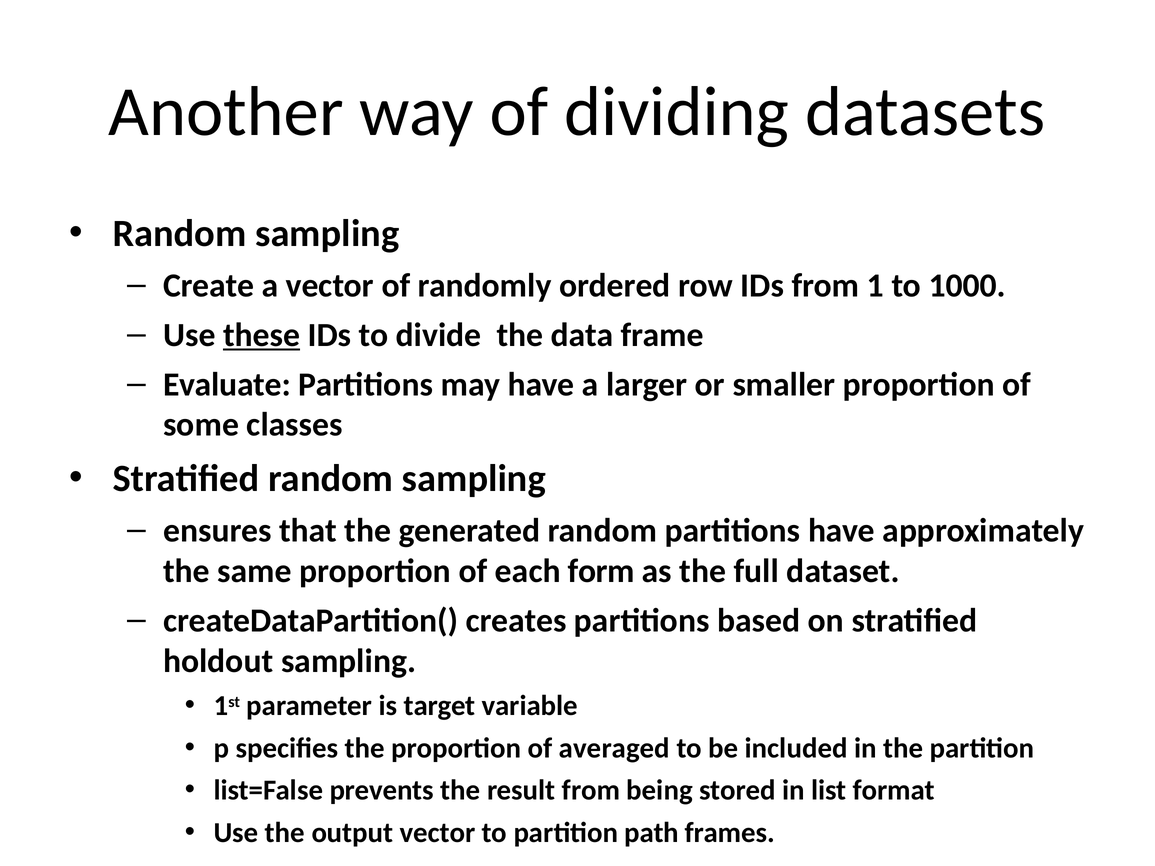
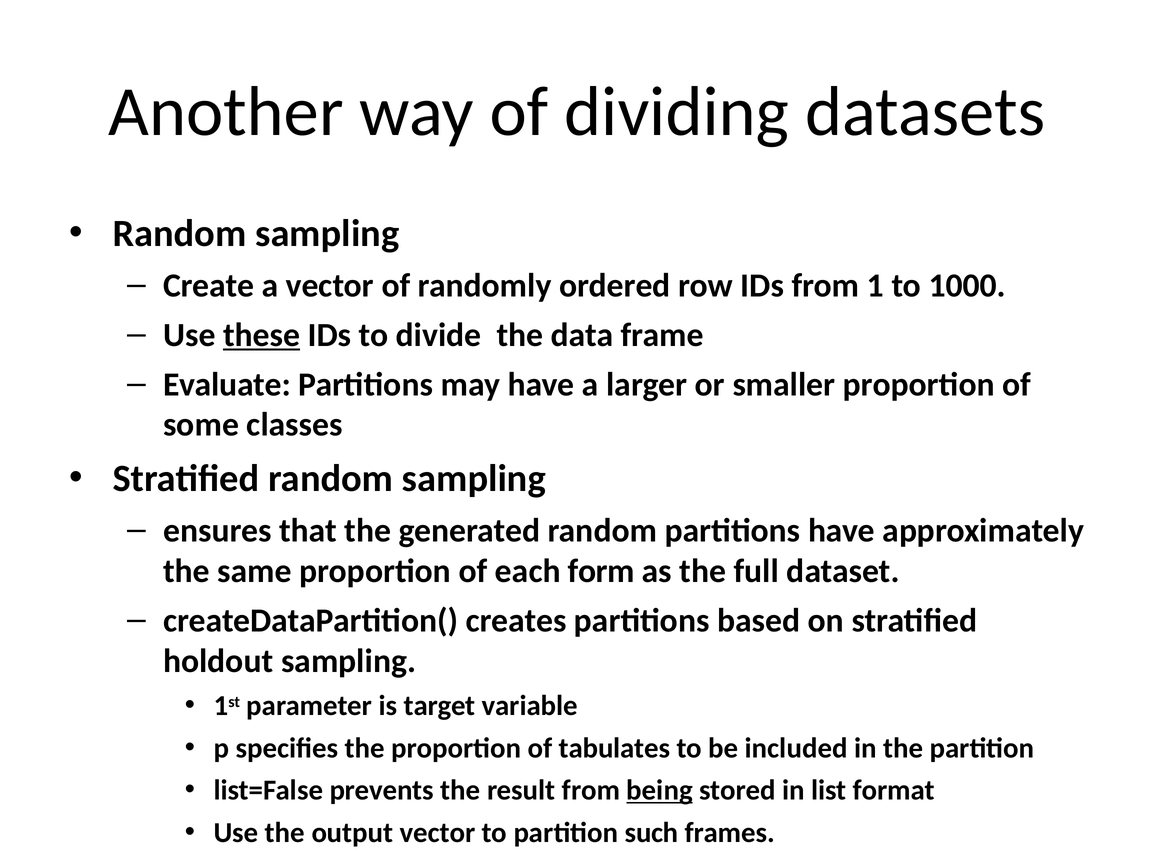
averaged: averaged -> tabulates
being underline: none -> present
path: path -> such
